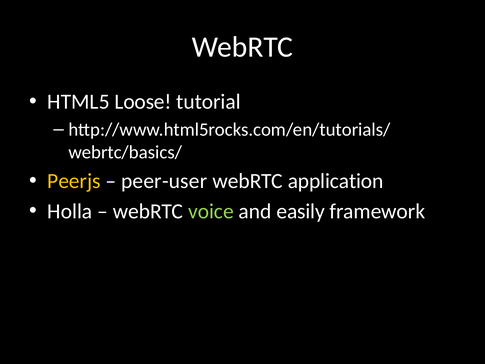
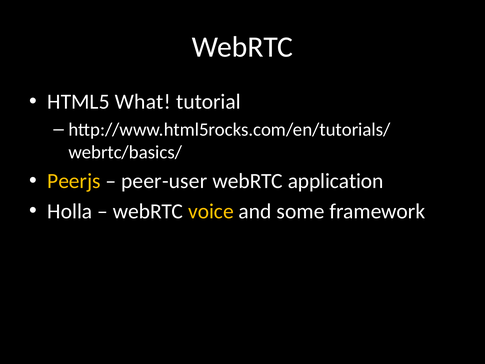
Loose: Loose -> What
voice colour: light green -> yellow
easily: easily -> some
